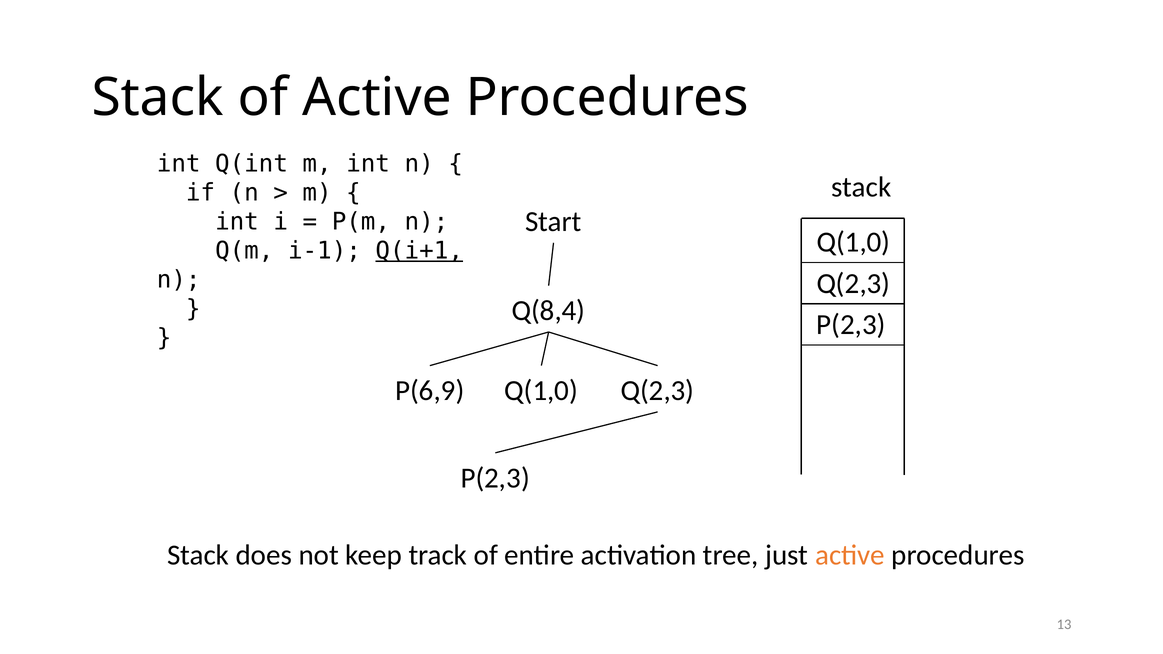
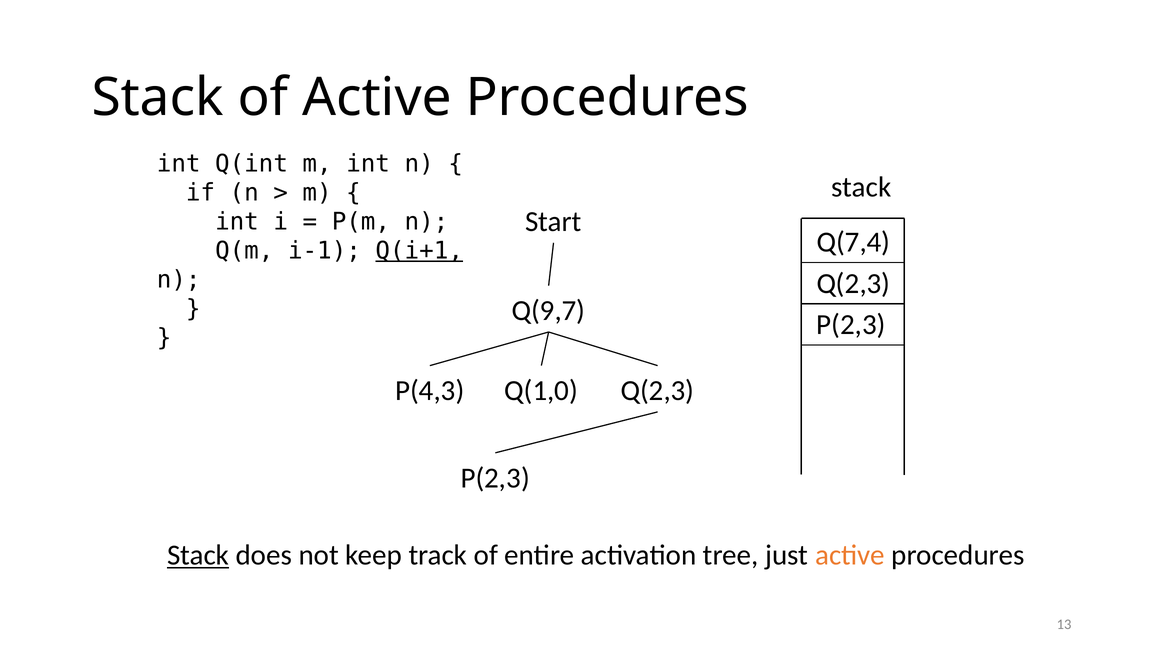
Q(1,0 at (853, 242): Q(1,0 -> Q(7,4
Q(8,4: Q(8,4 -> Q(9,7
P(6,9: P(6,9 -> P(4,3
Stack at (198, 556) underline: none -> present
